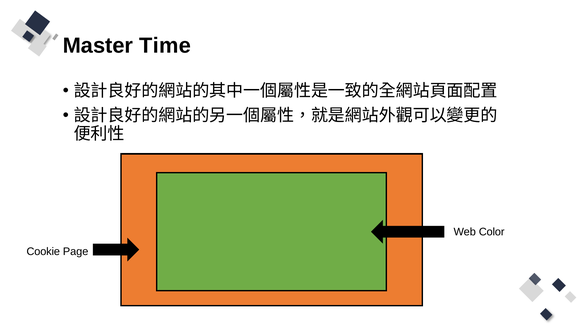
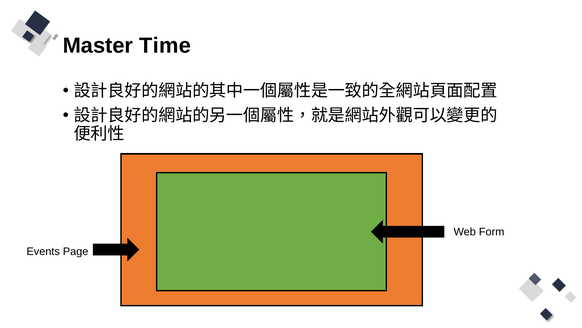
Color: Color -> Form
Cookie: Cookie -> Events
